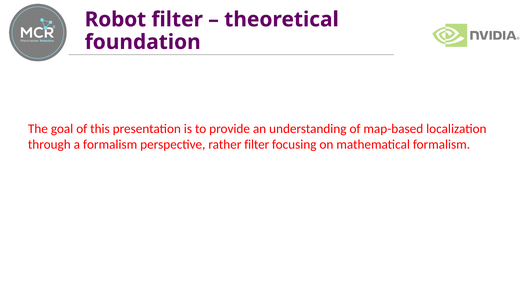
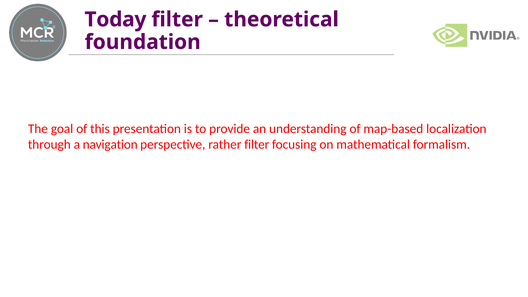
Robot: Robot -> Today
a formalism: formalism -> navigation
